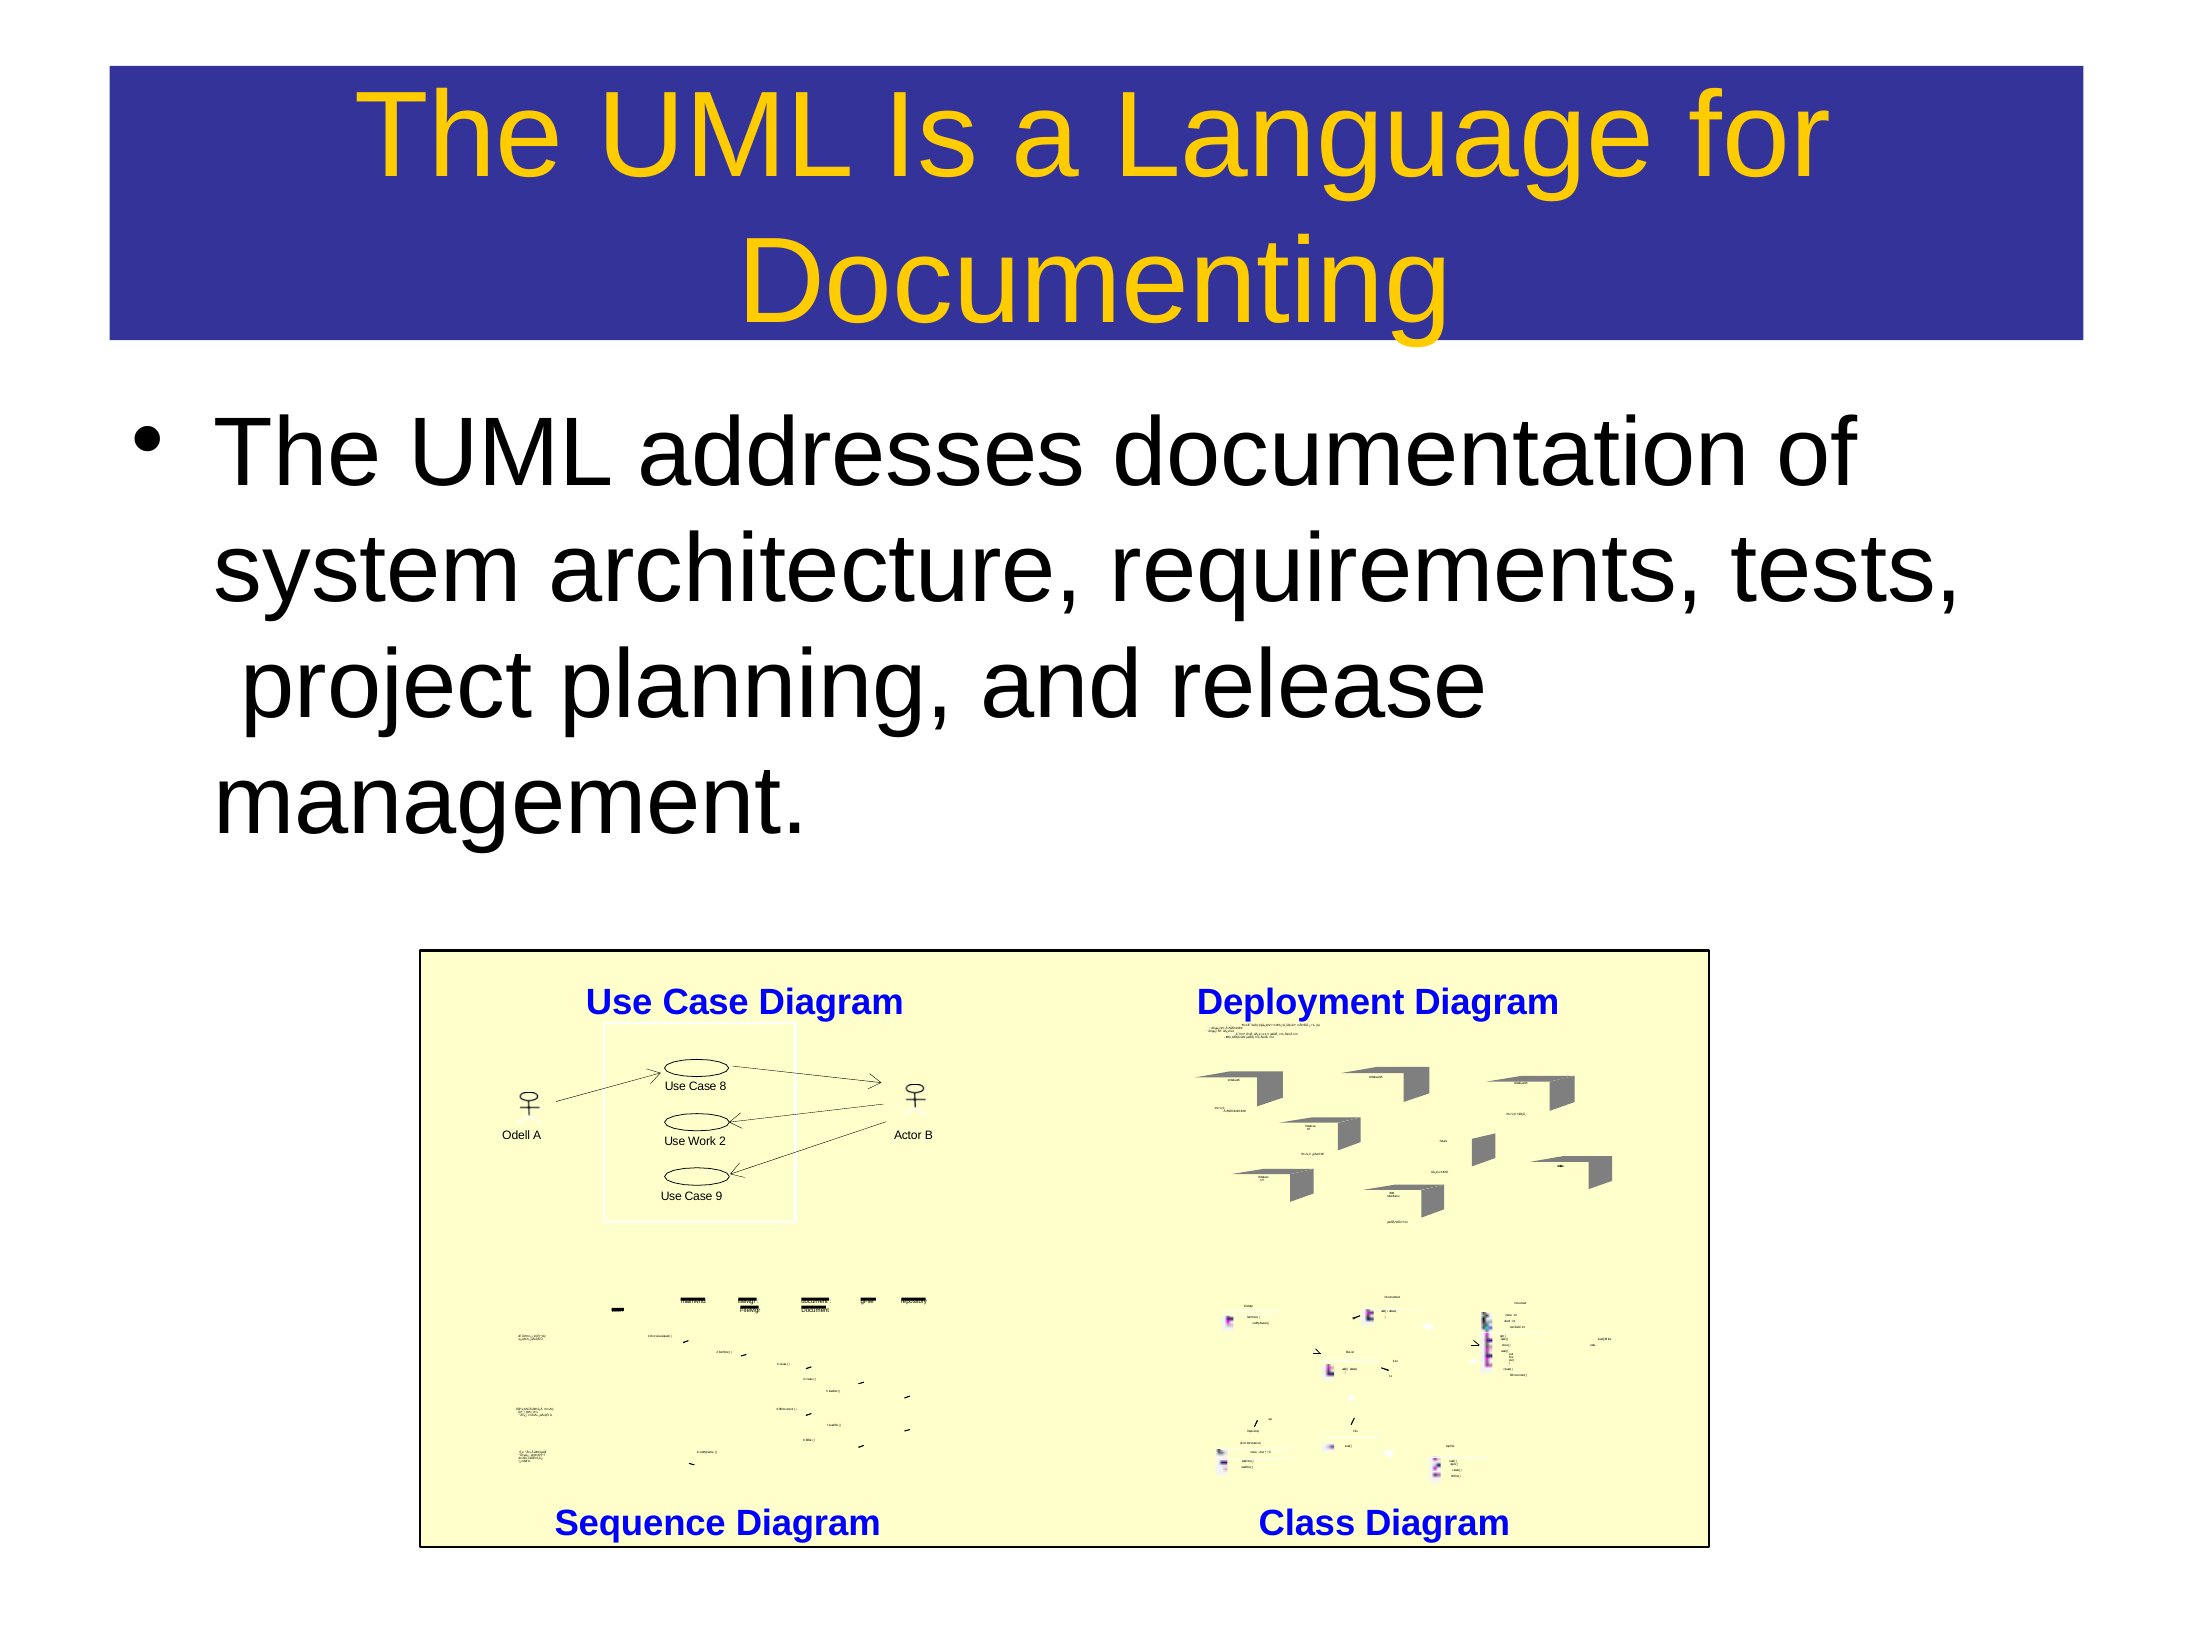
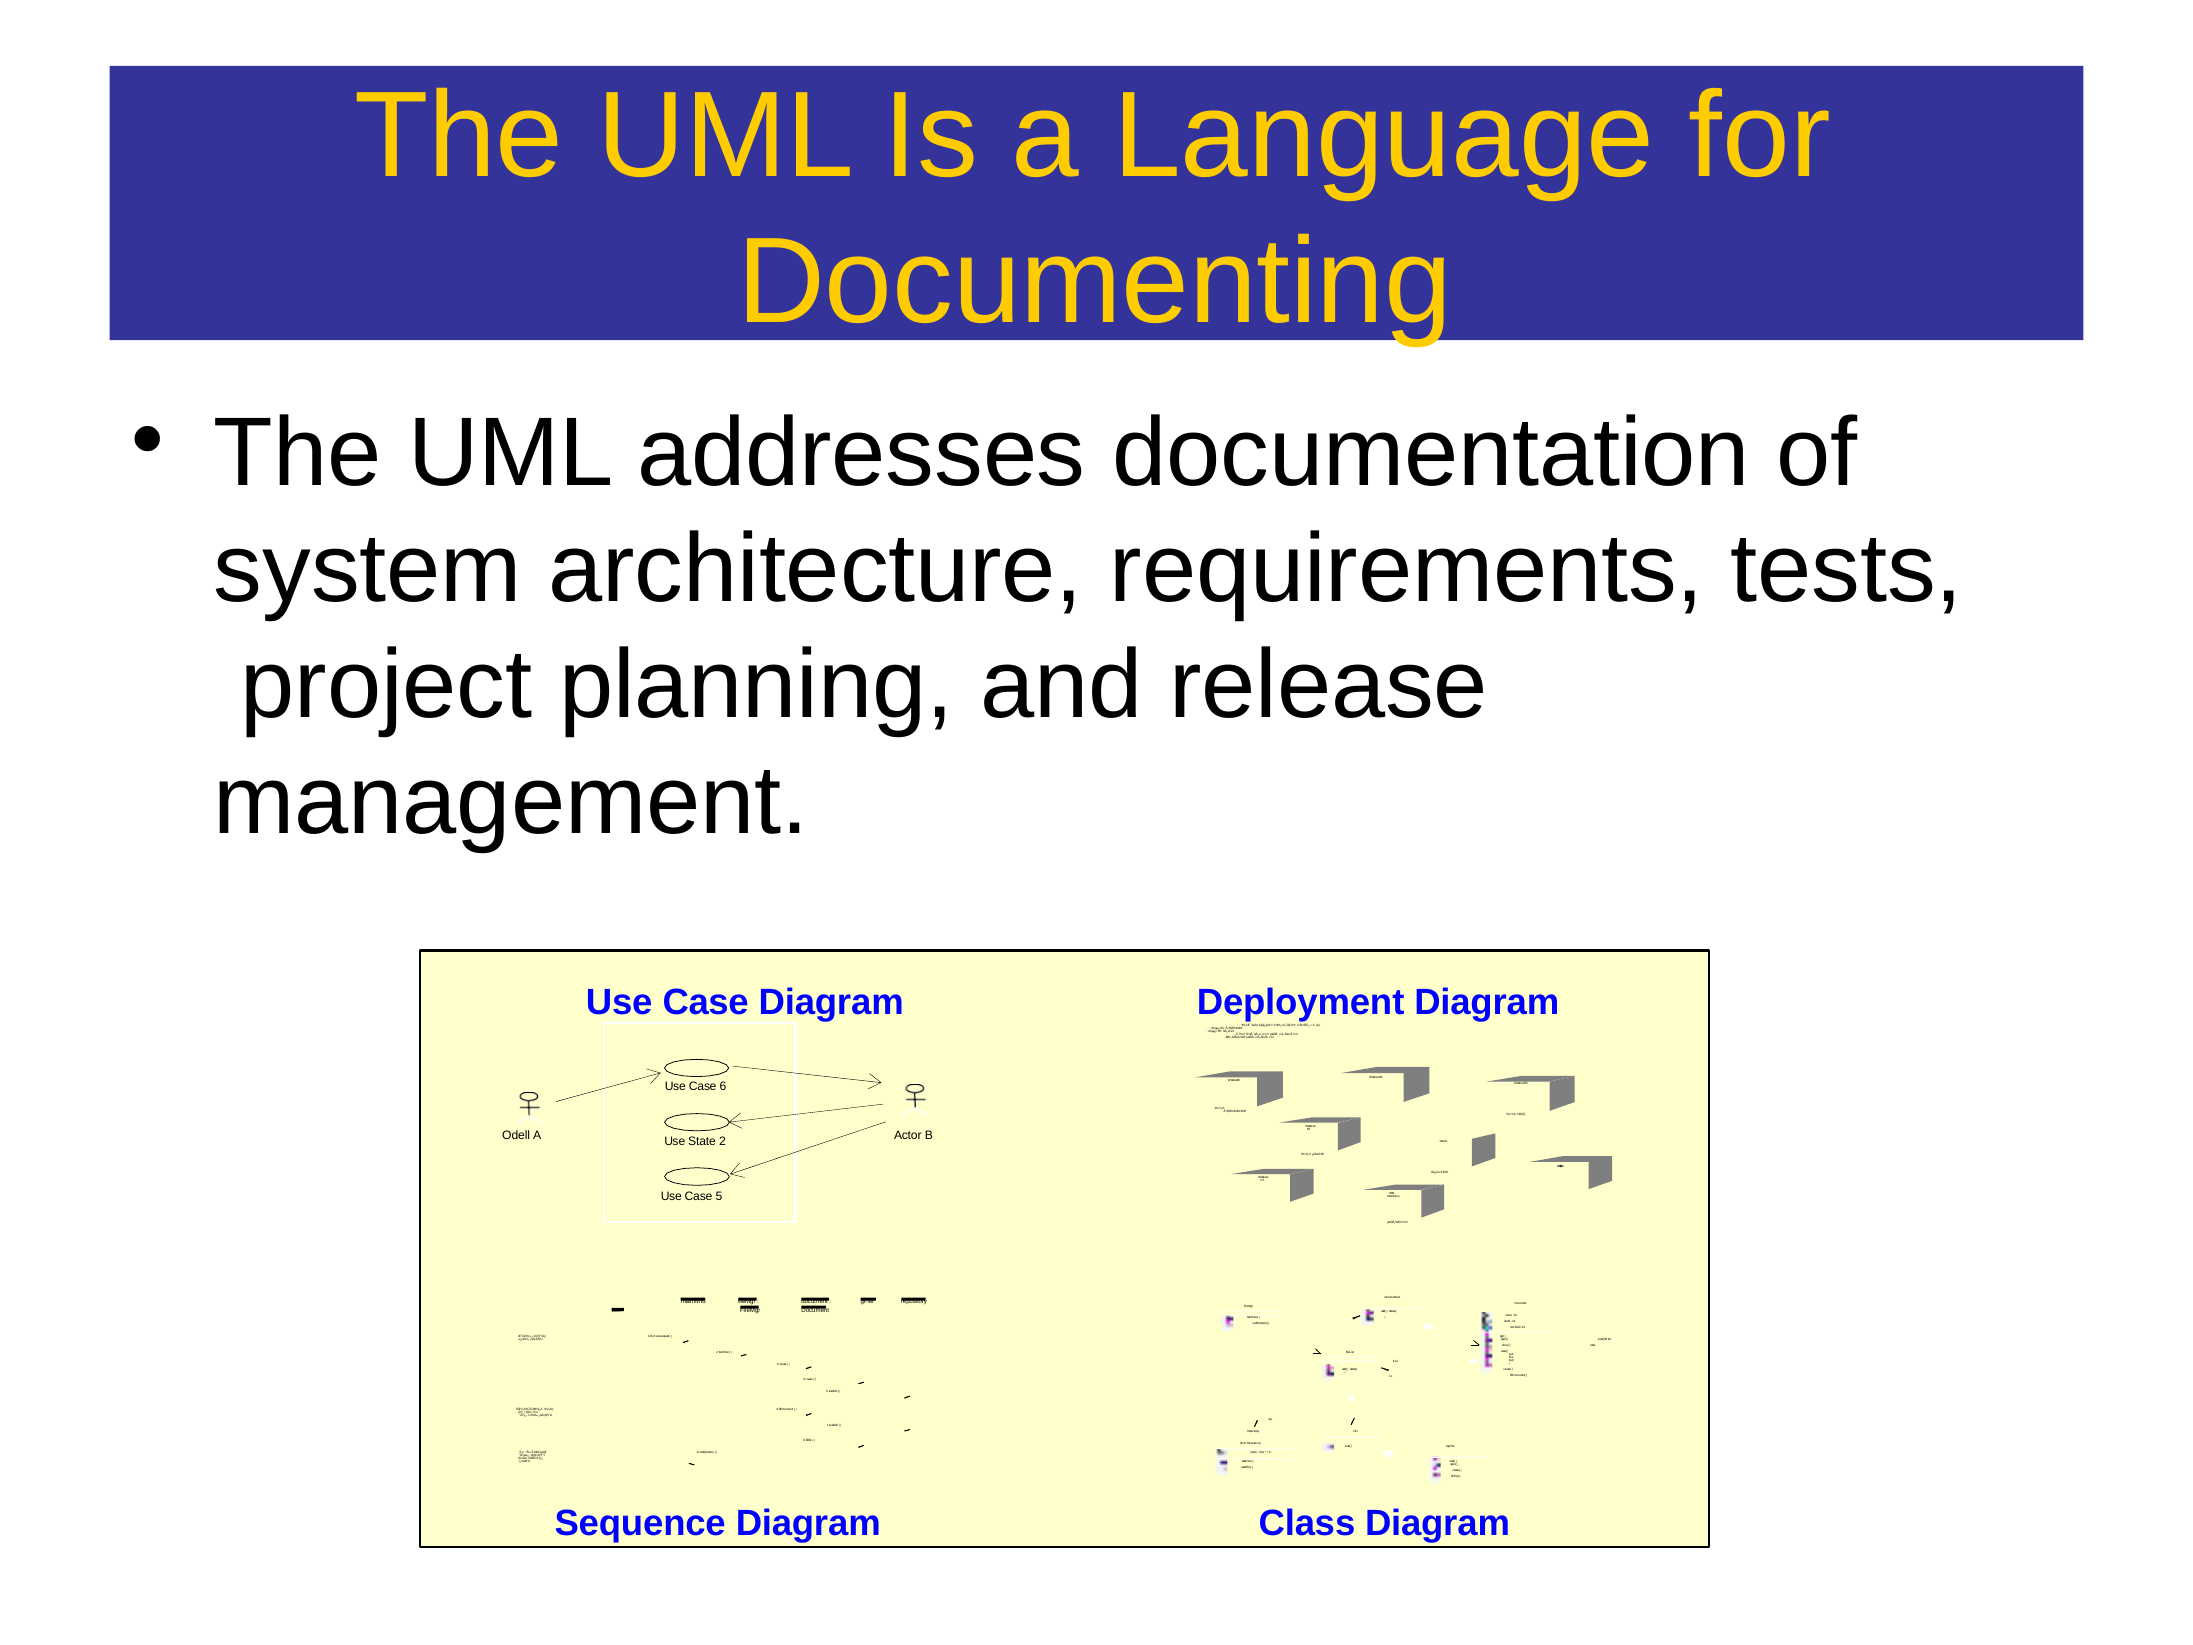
Case 8: 8 -> 6
Work: Work -> State
Case 9: 9 -> 5
